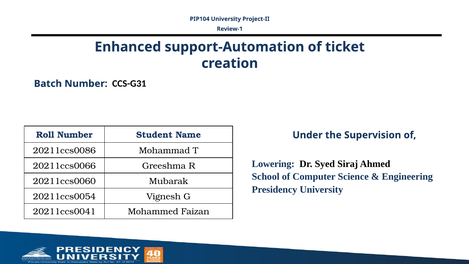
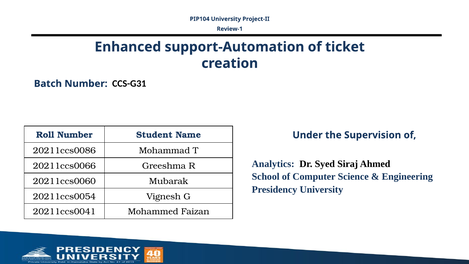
Lowering: Lowering -> Analytics
